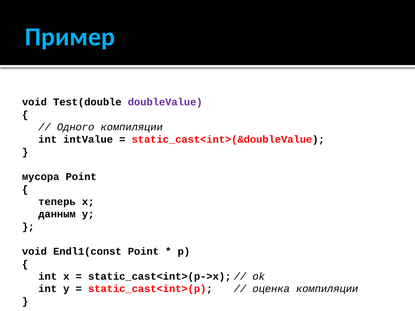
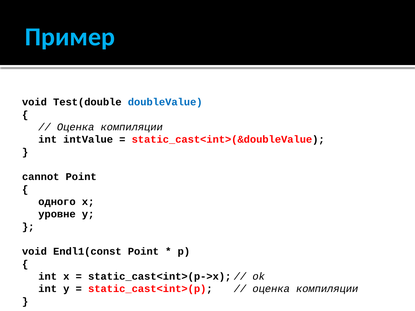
doubleValue colour: purple -> blue
Одного at (76, 127): Одного -> Оценка
мусора: мусора -> cannot
теперь: теперь -> одного
данным: данным -> уровне
